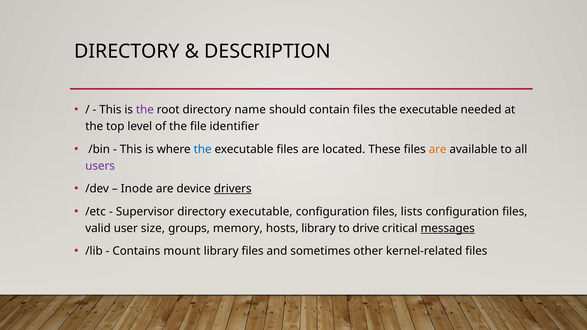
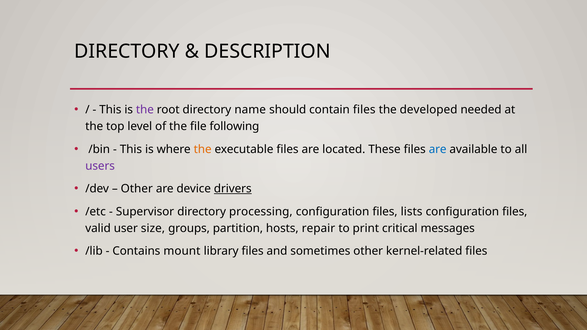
executable at (429, 110): executable -> developed
identifier: identifier -> following
the at (203, 149) colour: blue -> orange
are at (438, 149) colour: orange -> blue
Inode at (137, 189): Inode -> Other
directory executable: executable -> processing
memory: memory -> partition
hosts library: library -> repair
drive: drive -> print
messages underline: present -> none
